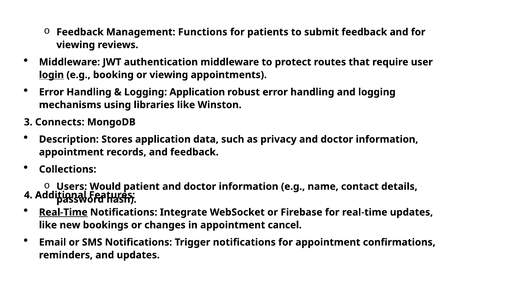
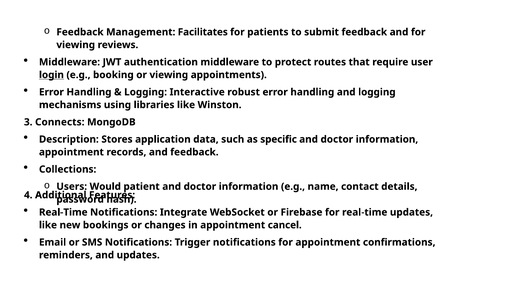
Functions: Functions -> Facilitates
Logging Application: Application -> Interactive
privacy: privacy -> specific
Real-Time at (63, 212) underline: present -> none
